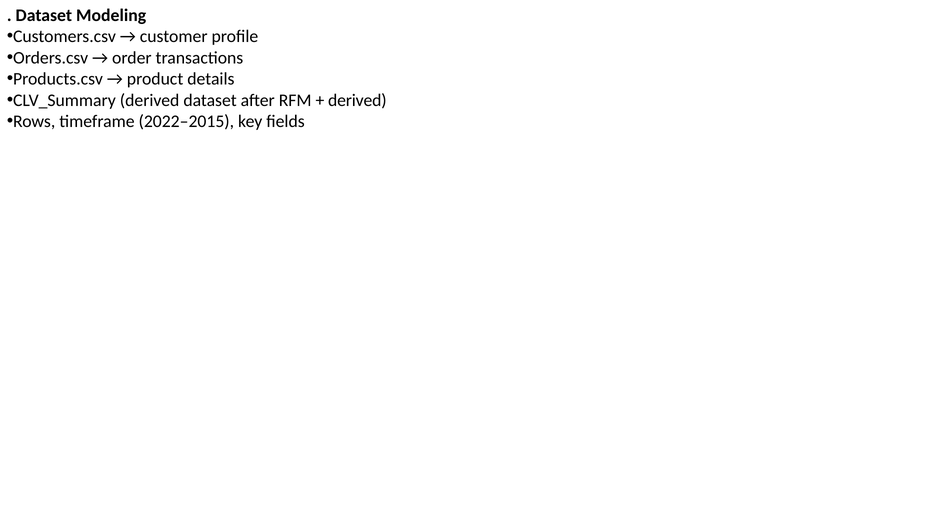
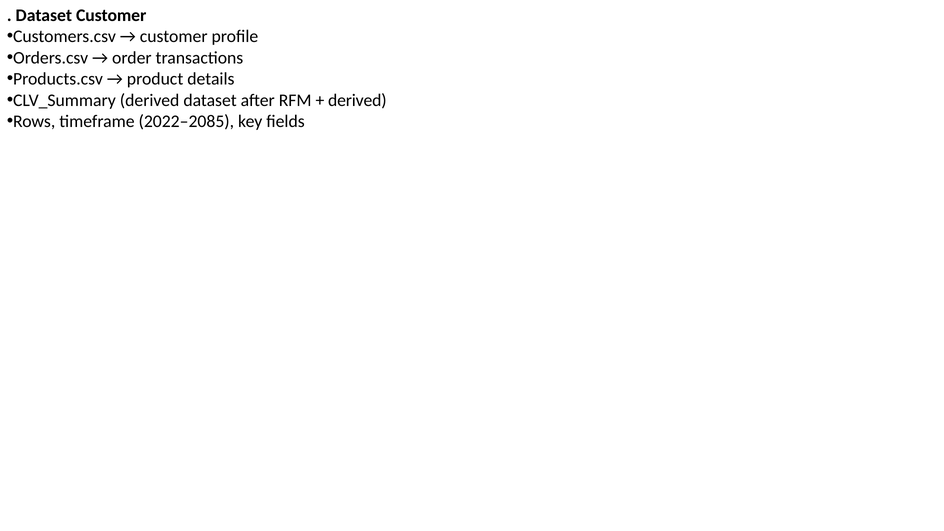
Dataset Modeling: Modeling -> Customer
2022–2015: 2022–2015 -> 2022–2085
